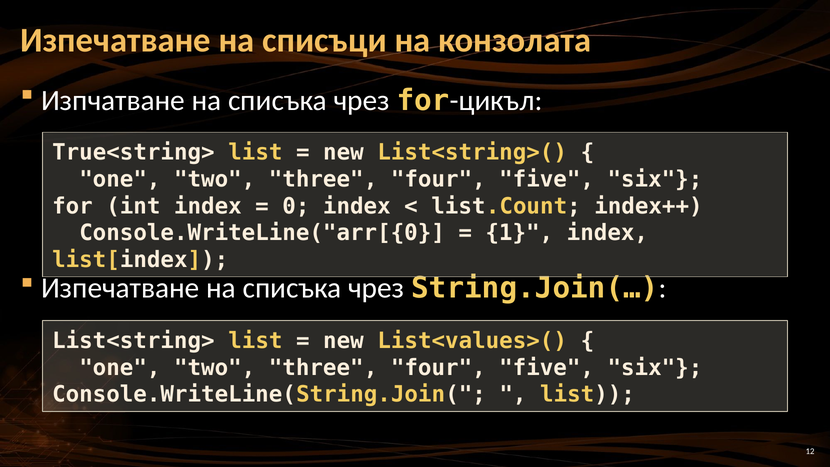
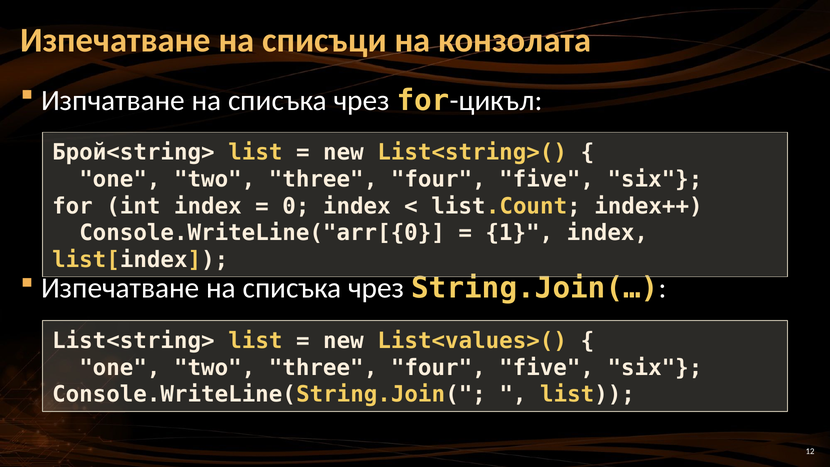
True<string>: True<string> -> Брой<string>
